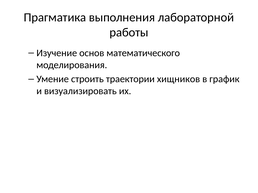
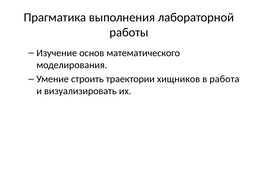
график: график -> работа
